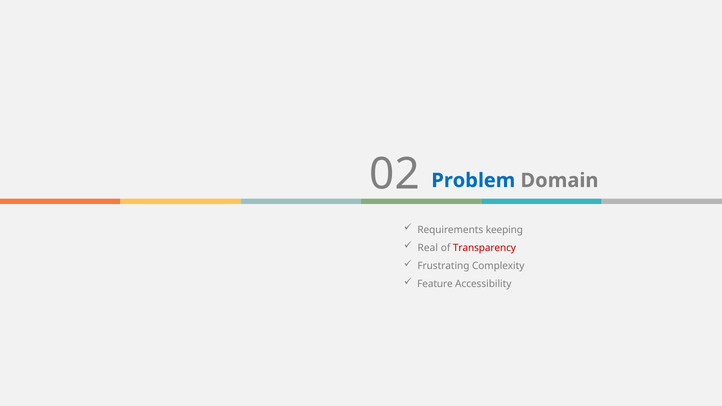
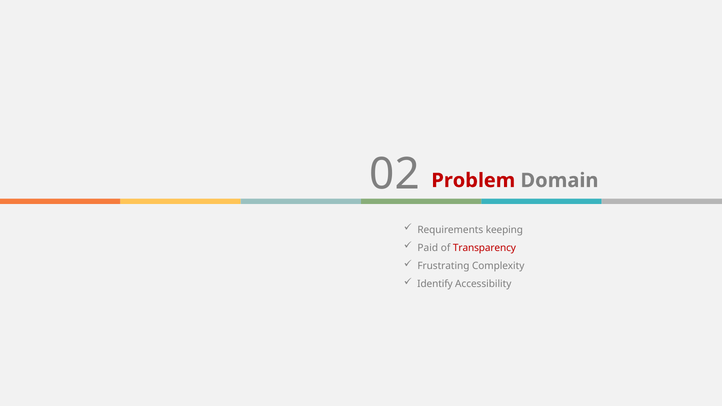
Problem colour: blue -> red
Real: Real -> Paid
Feature: Feature -> Identify
